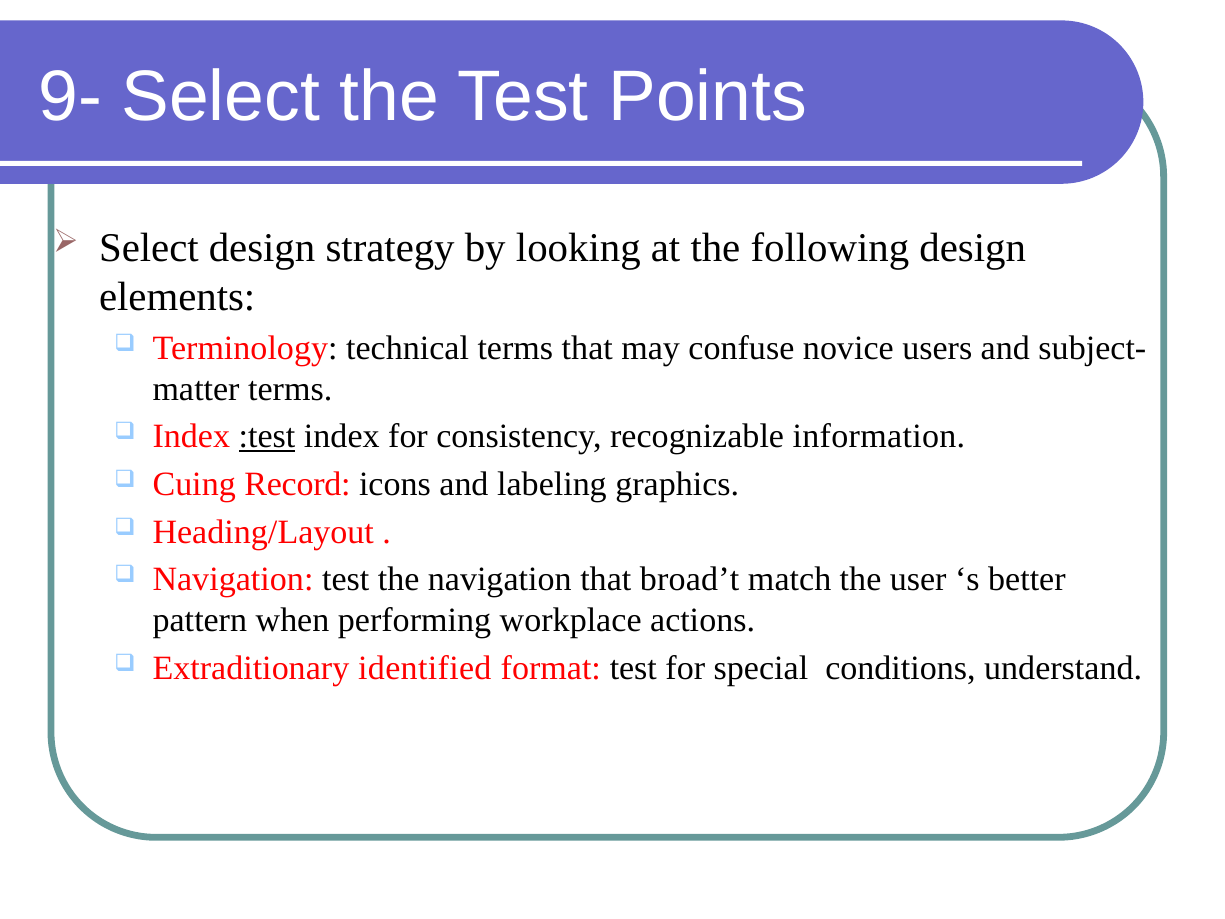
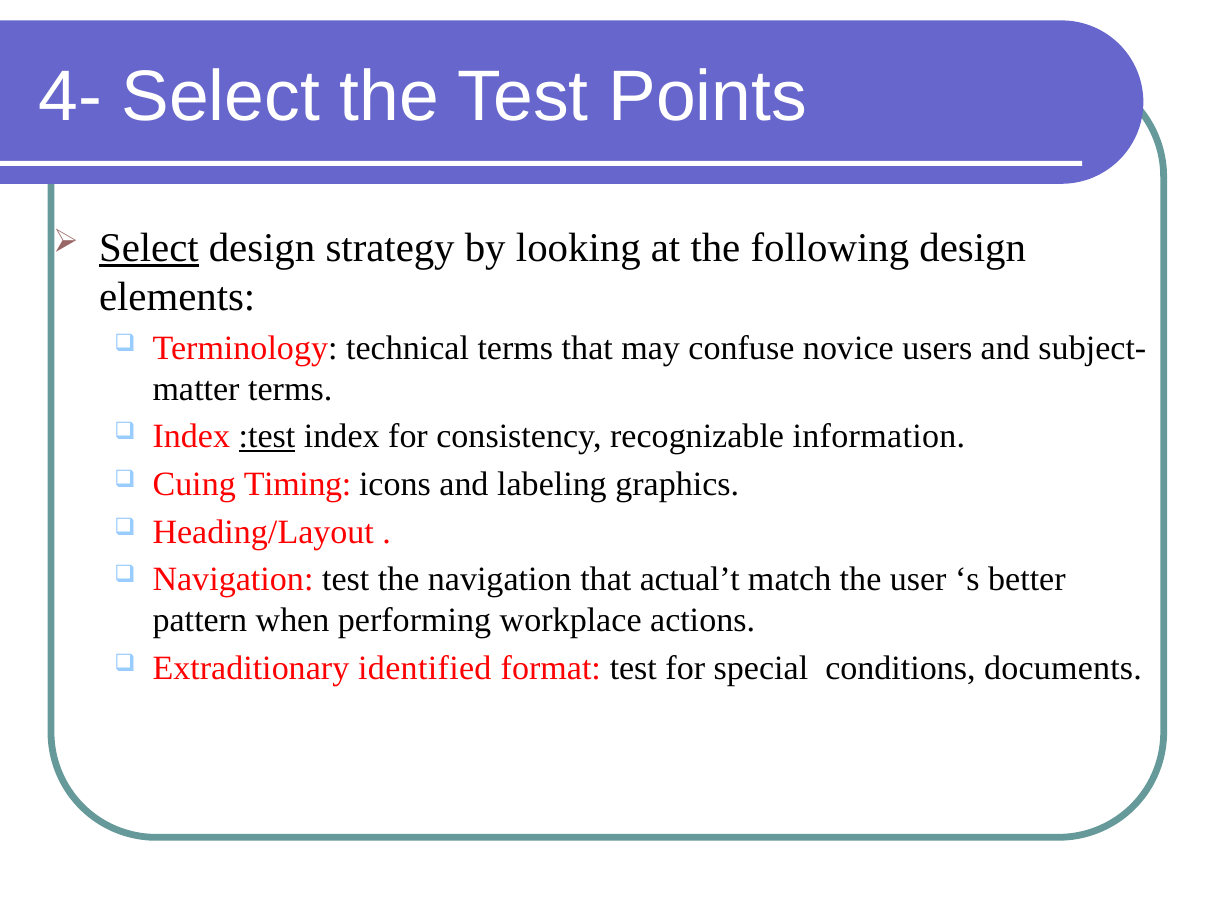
9-: 9- -> 4-
Select at (149, 248) underline: none -> present
Record: Record -> Timing
broad’t: broad’t -> actual’t
understand: understand -> documents
